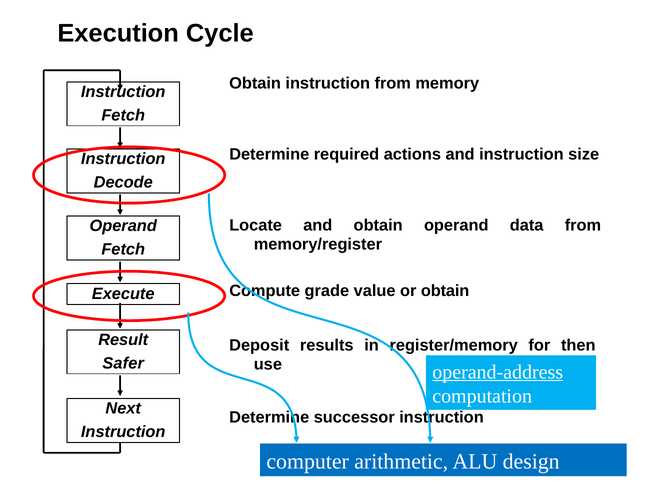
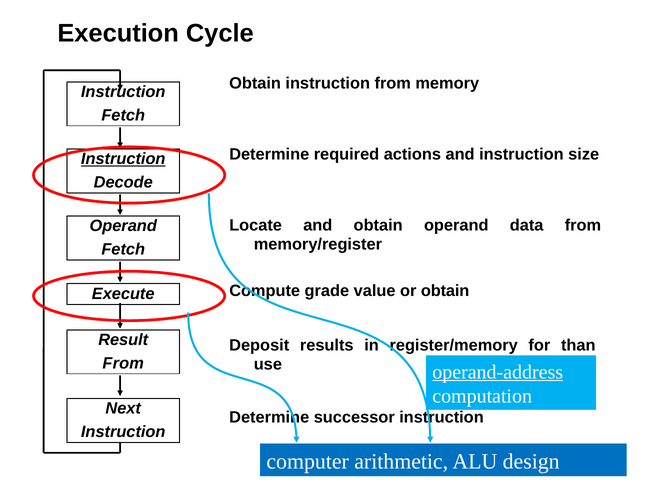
Instruction at (123, 159) underline: none -> present
then: then -> than
Safer at (123, 363): Safer -> From
